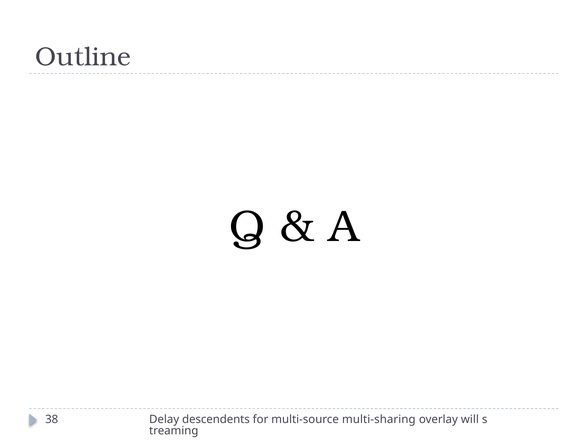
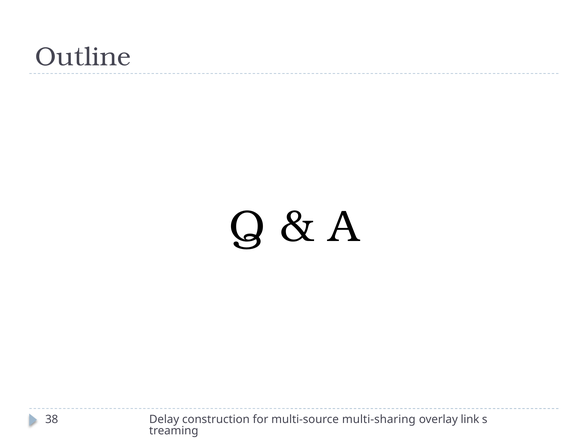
descendents: descendents -> construction
will: will -> link
